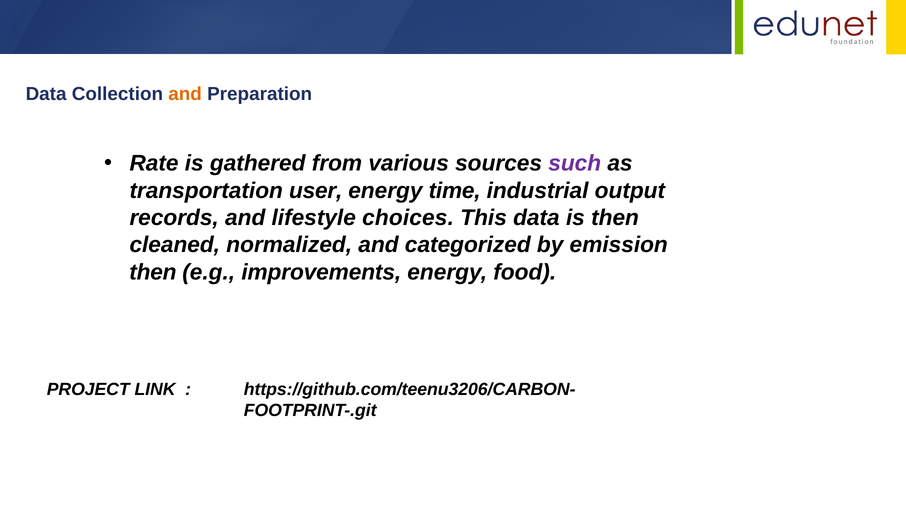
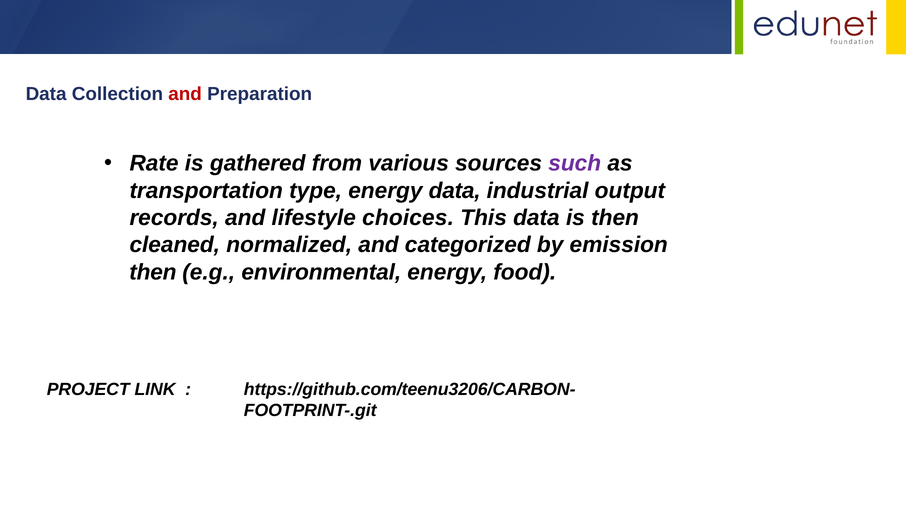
and at (185, 94) colour: orange -> red
user: user -> type
energy time: time -> data
improvements: improvements -> environmental
